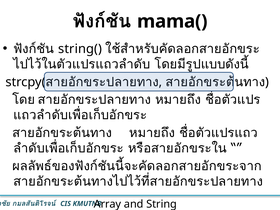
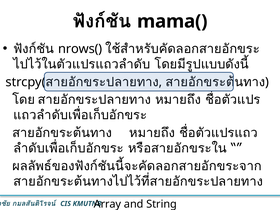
string(: string( -> nrows(
